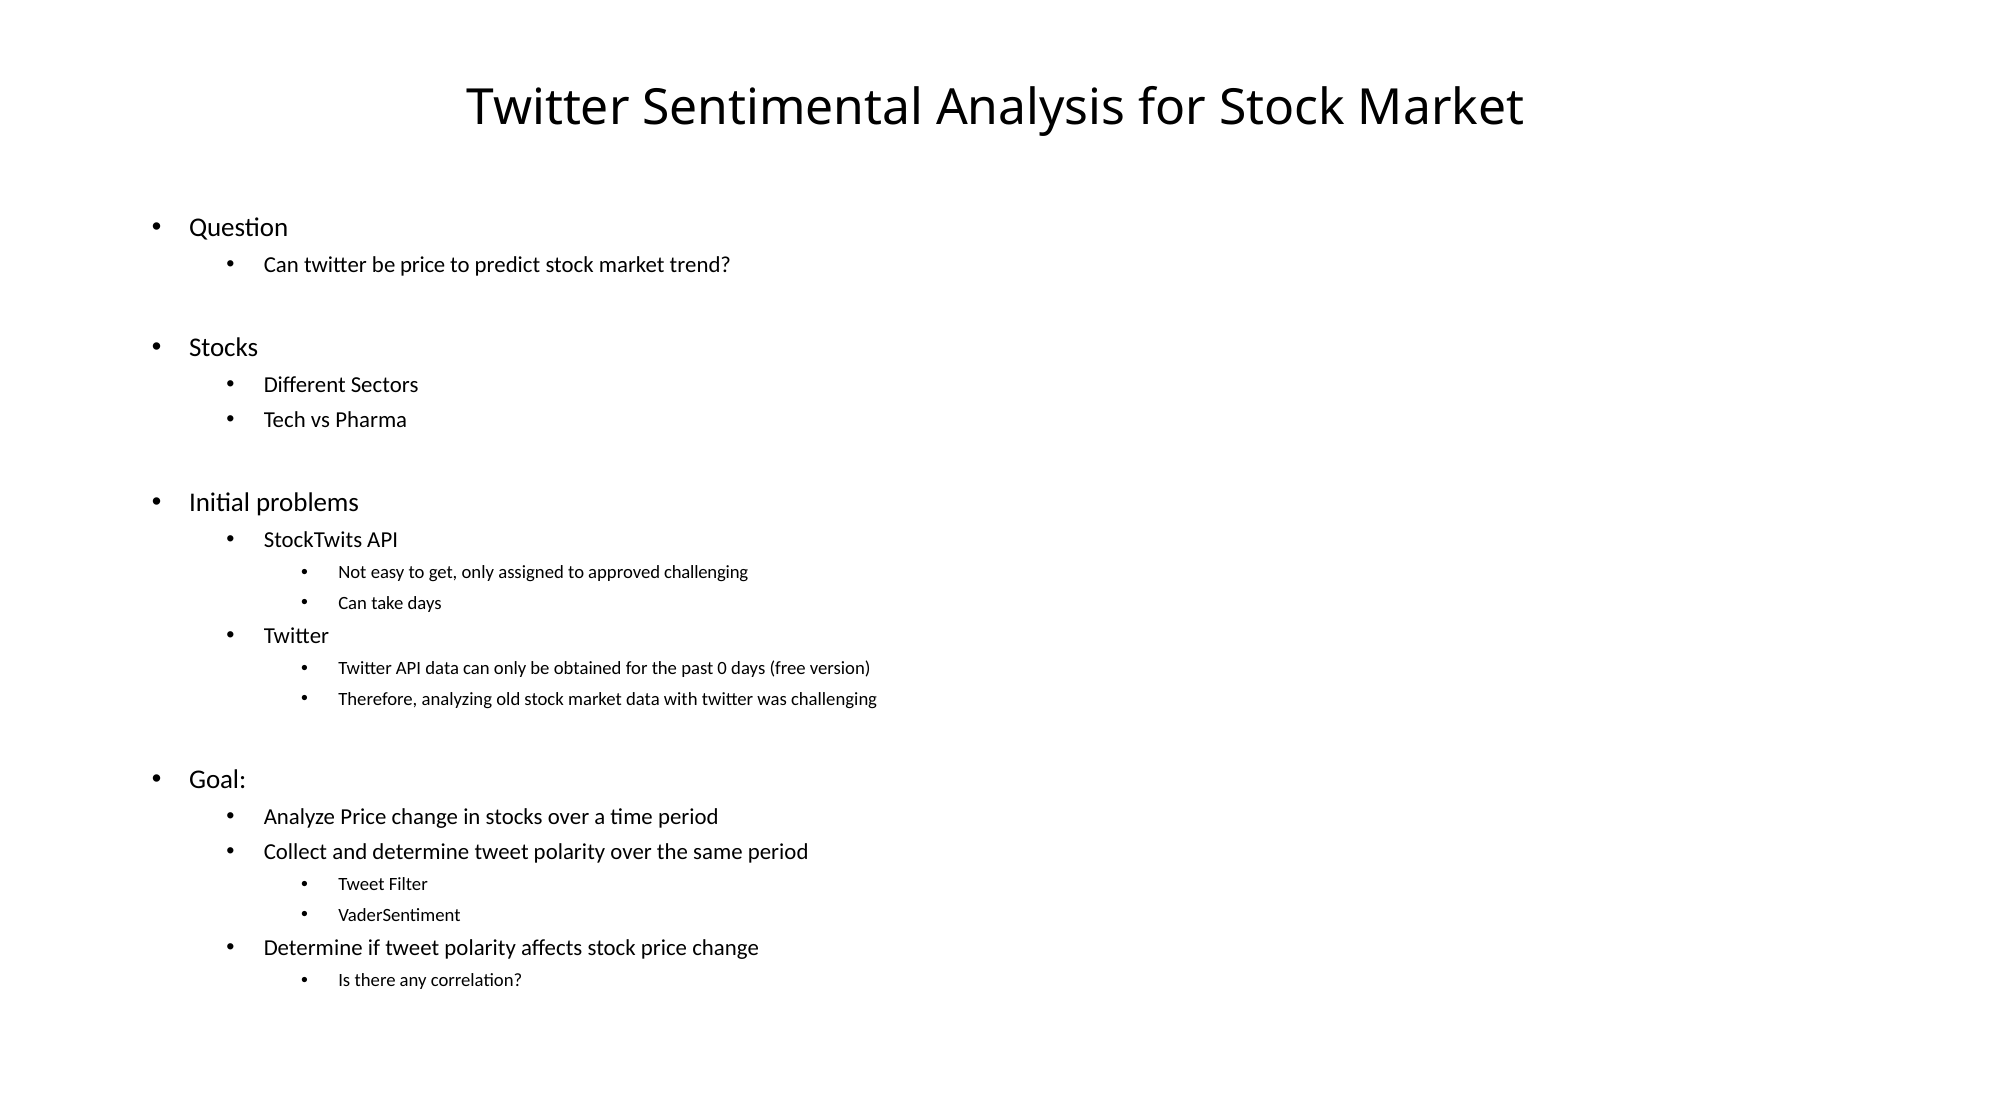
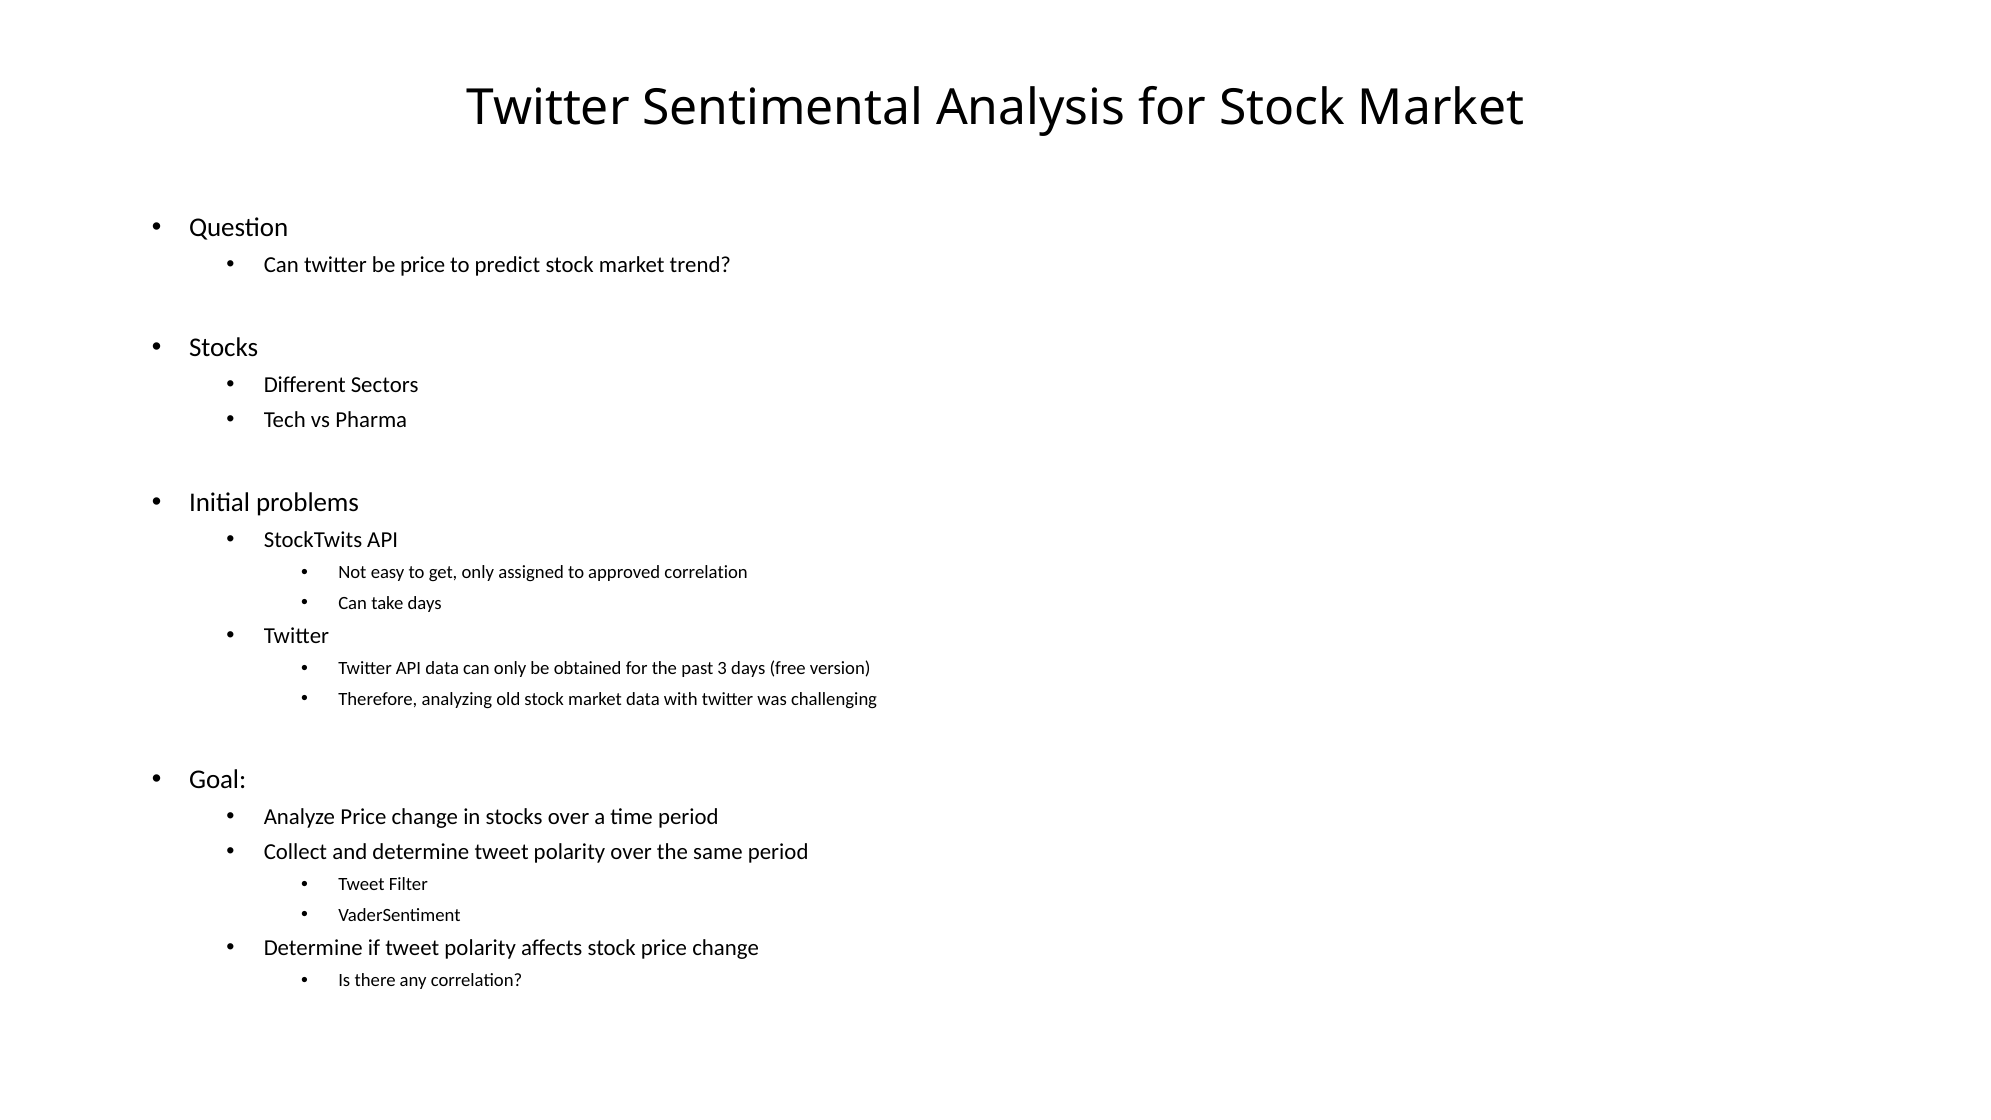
approved challenging: challenging -> correlation
0: 0 -> 3
